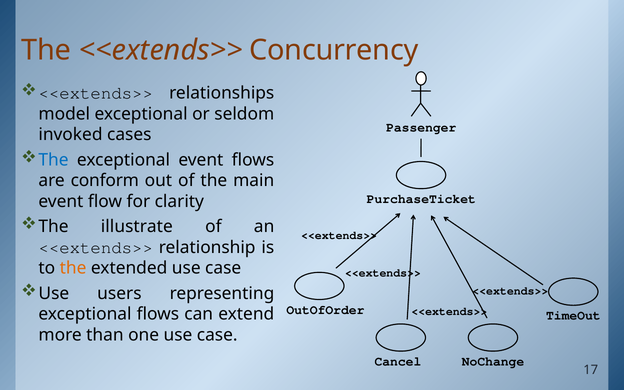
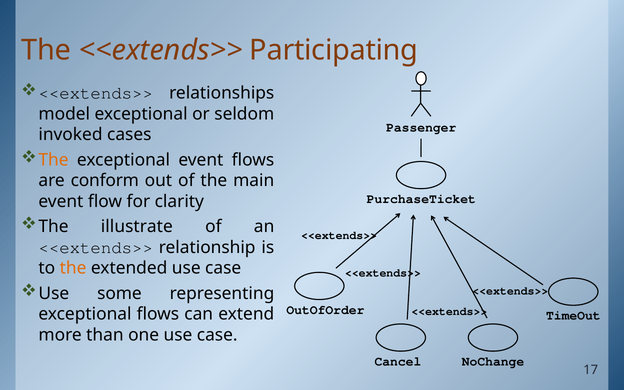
Concurrency: Concurrency -> Participating
The at (54, 160) colour: blue -> orange
users: users -> some
